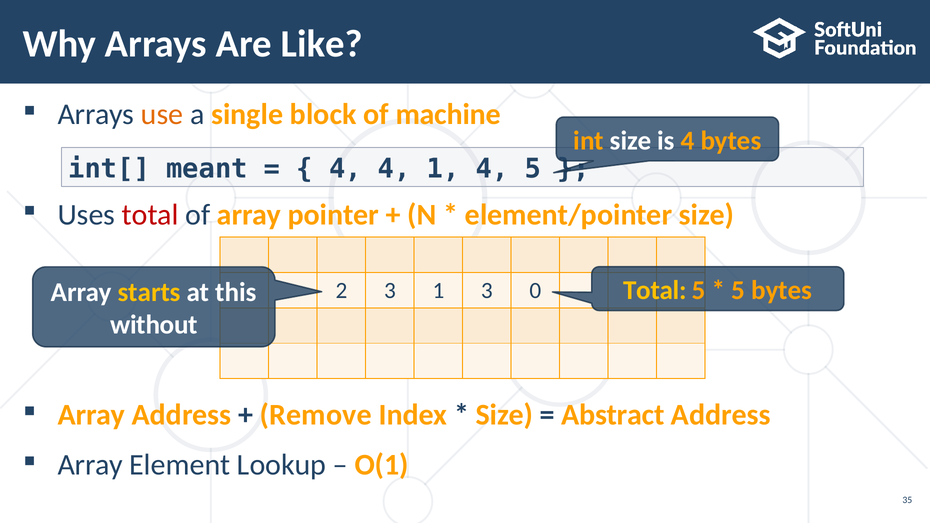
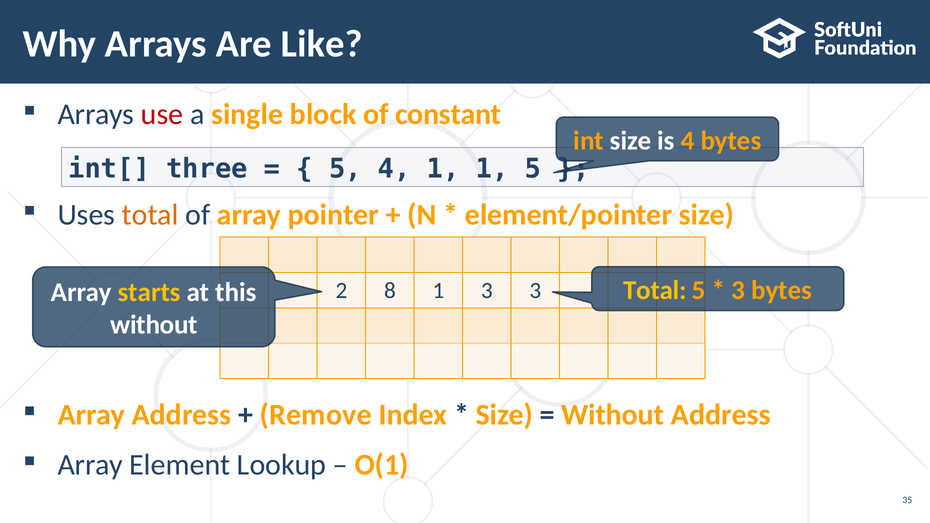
use colour: orange -> red
machine: machine -> constant
meant: meant -> three
4 at (345, 169): 4 -> 5
1 4: 4 -> 1
total at (150, 215) colour: red -> orange
5 at (738, 291): 5 -> 3
2 3: 3 -> 8
3 0: 0 -> 3
Abstract at (613, 415): Abstract -> Without
